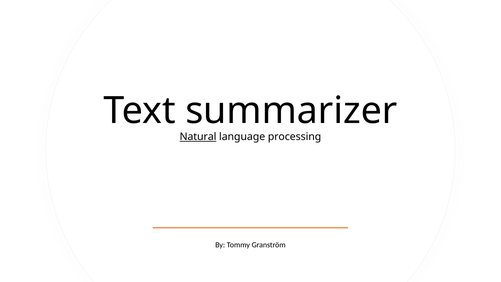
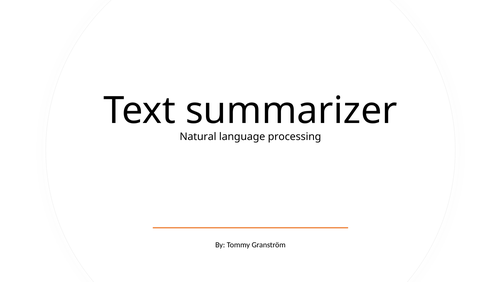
Natural underline: present -> none
